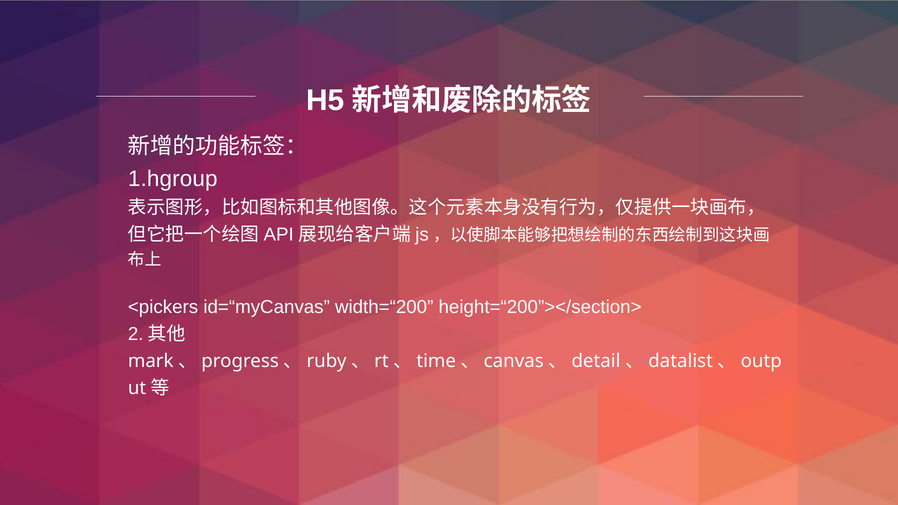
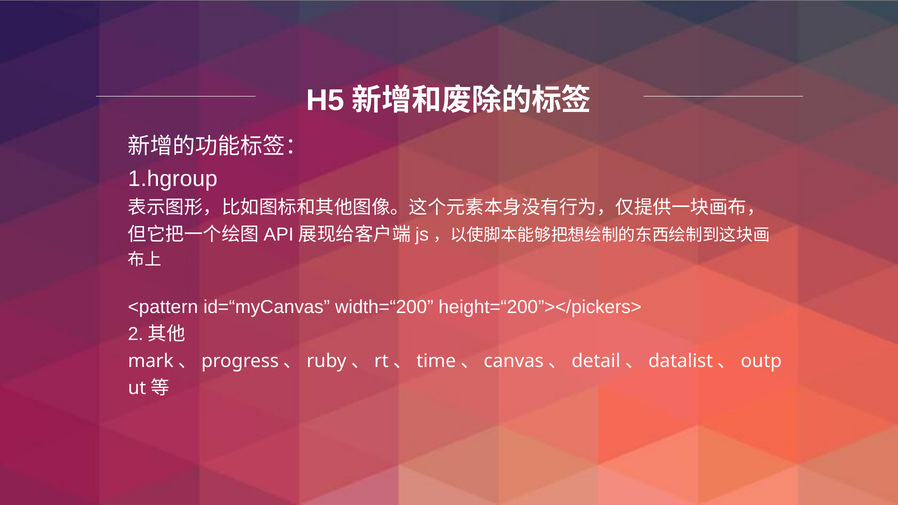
<pickers: <pickers -> <pattern
height=“200”></section>: height=“200”></section> -> height=“200”></pickers>
